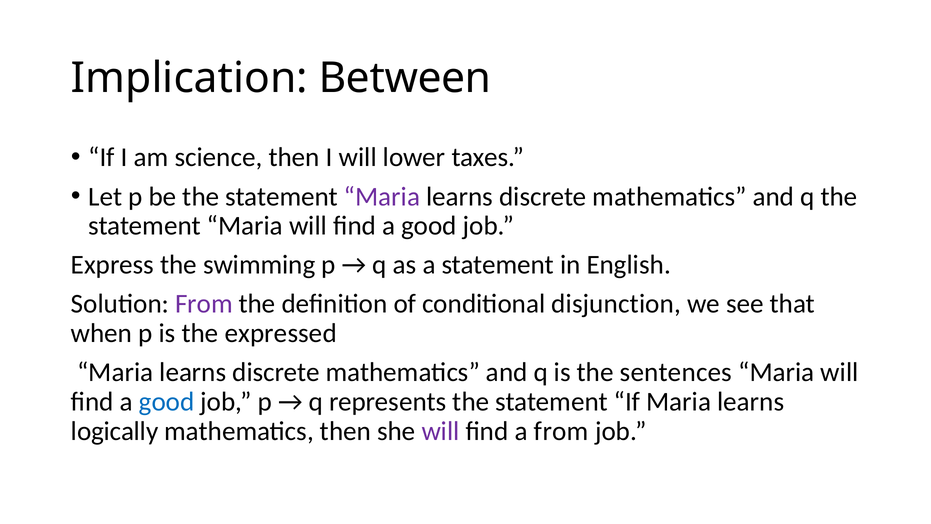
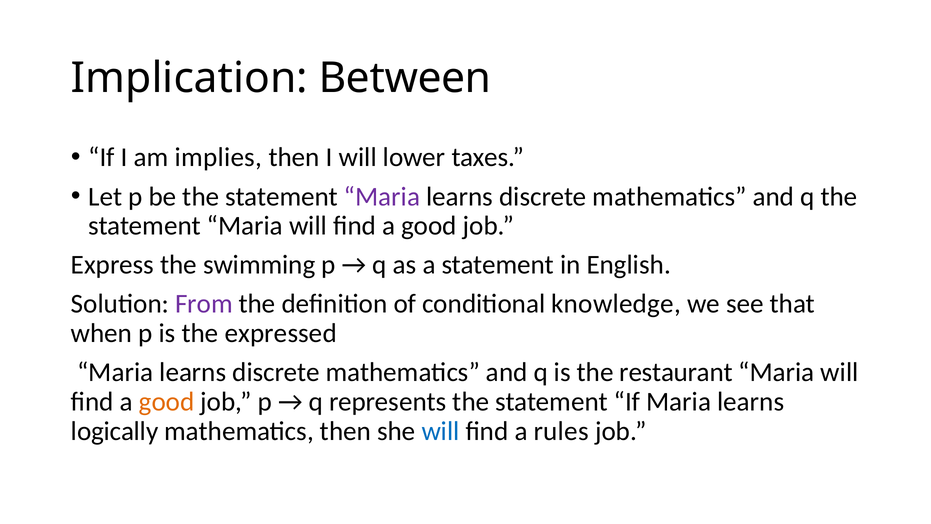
science: science -> implies
disjunction: disjunction -> knowledge
sentences: sentences -> restaurant
good at (167, 402) colour: blue -> orange
will at (441, 431) colour: purple -> blue
a from: from -> rules
